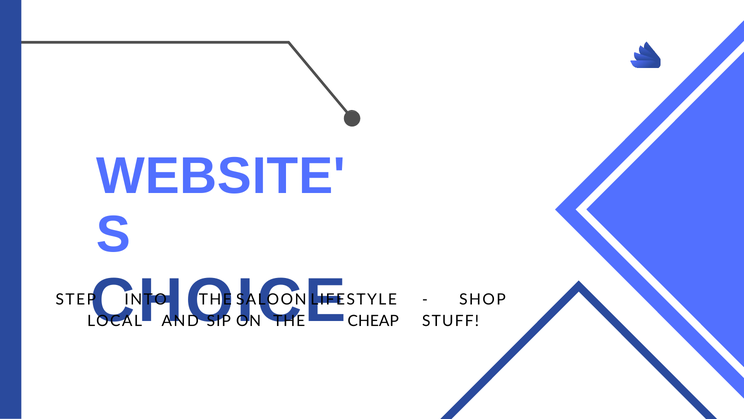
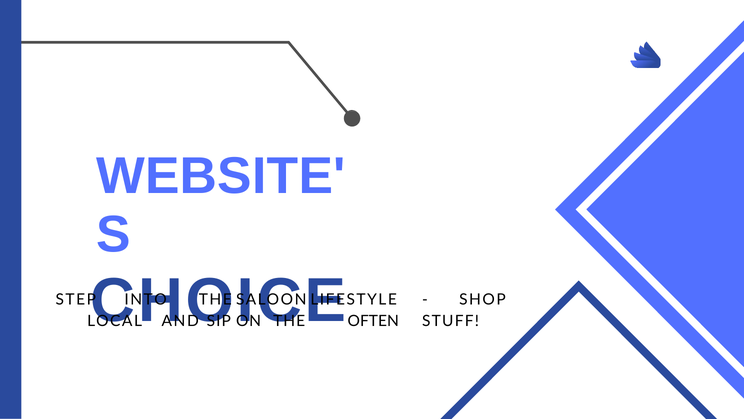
CHEAP: CHEAP -> OFTEN
